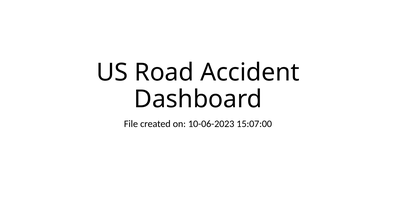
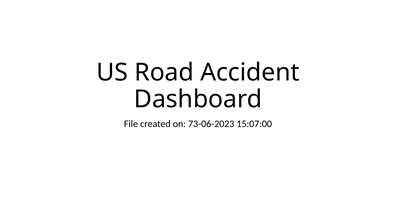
10-06-2023: 10-06-2023 -> 73-06-2023
